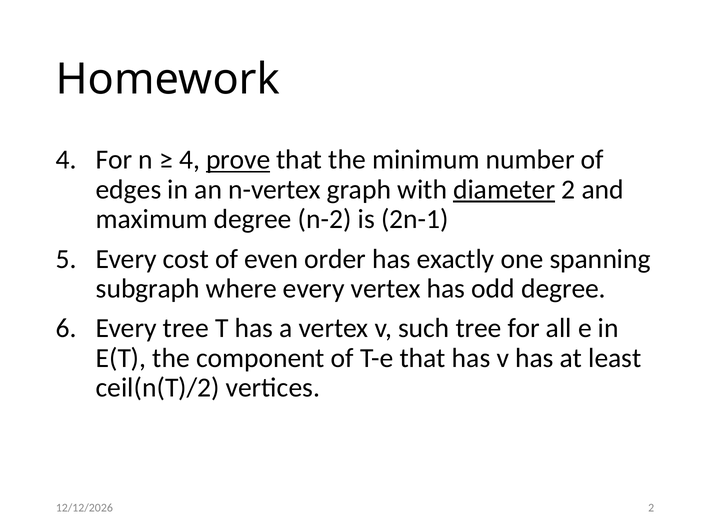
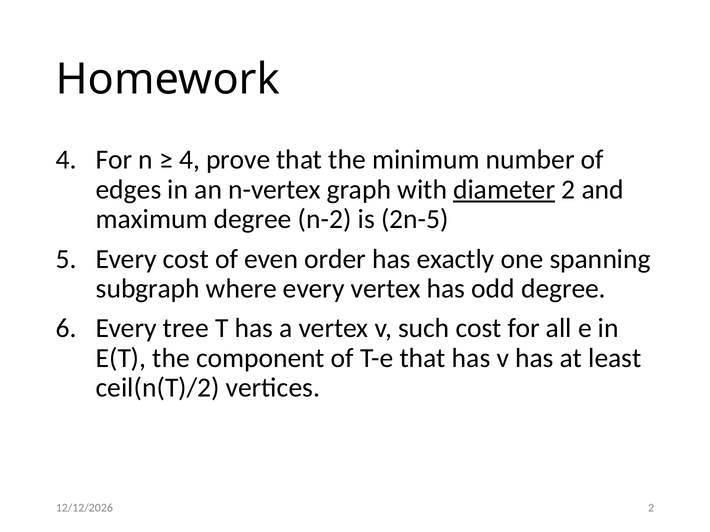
prove underline: present -> none
2n-1: 2n-1 -> 2n-5
such tree: tree -> cost
